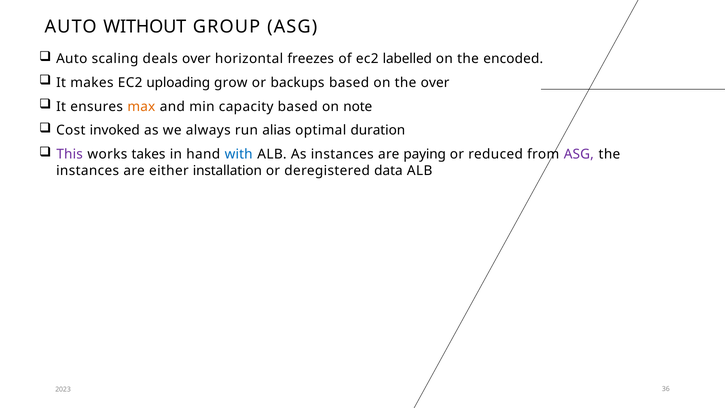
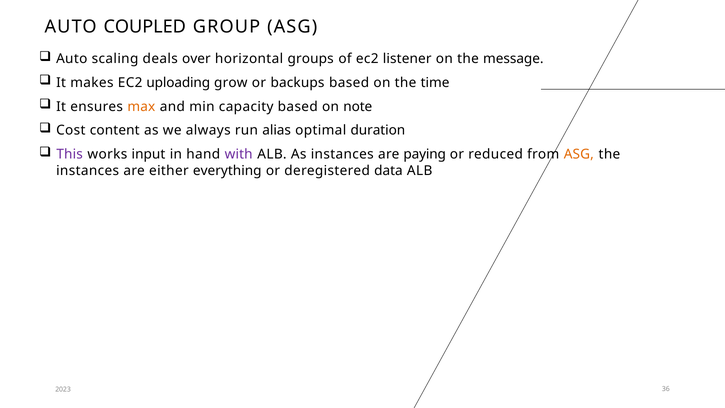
WITHOUT: WITHOUT -> COUPLED
freezes: freezes -> groups
labelled: labelled -> listener
encoded: encoded -> message
the over: over -> time
invoked: invoked -> content
takes: takes -> input
with colour: blue -> purple
ASG at (579, 154) colour: purple -> orange
installation: installation -> everything
